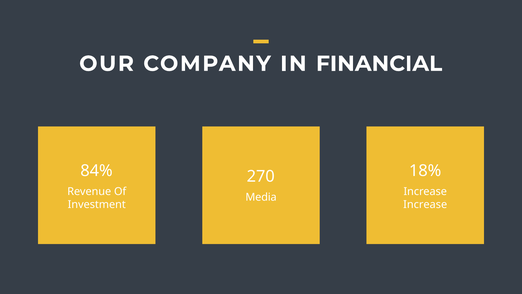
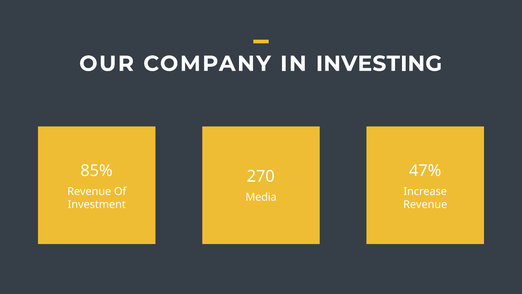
FINANCIAL: FINANCIAL -> INVESTING
84%: 84% -> 85%
18%: 18% -> 47%
Increase at (425, 204): Increase -> Revenue
